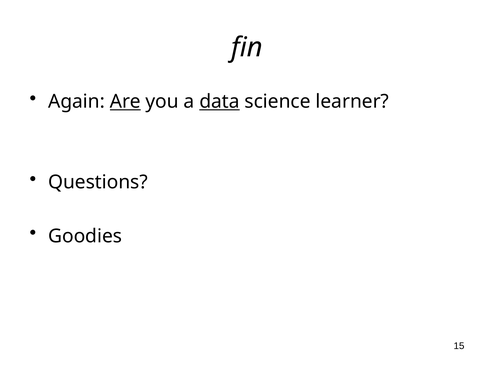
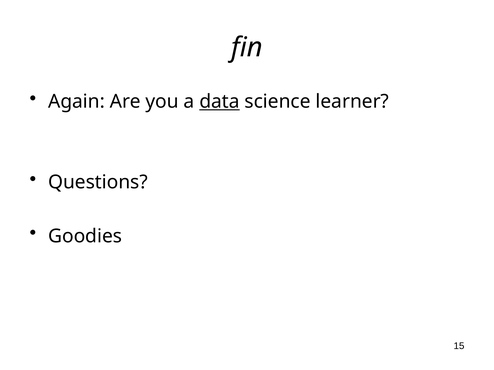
Are underline: present -> none
